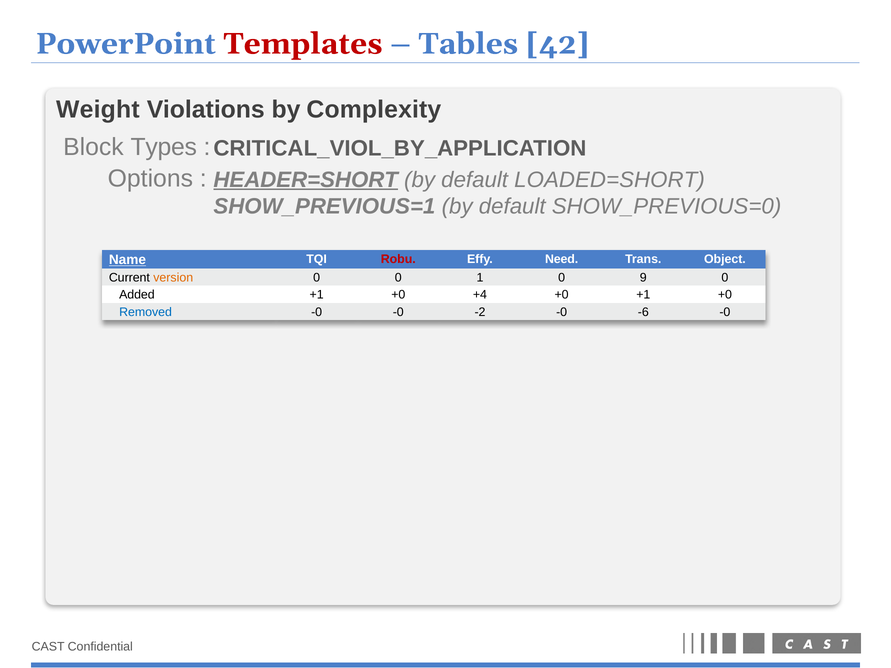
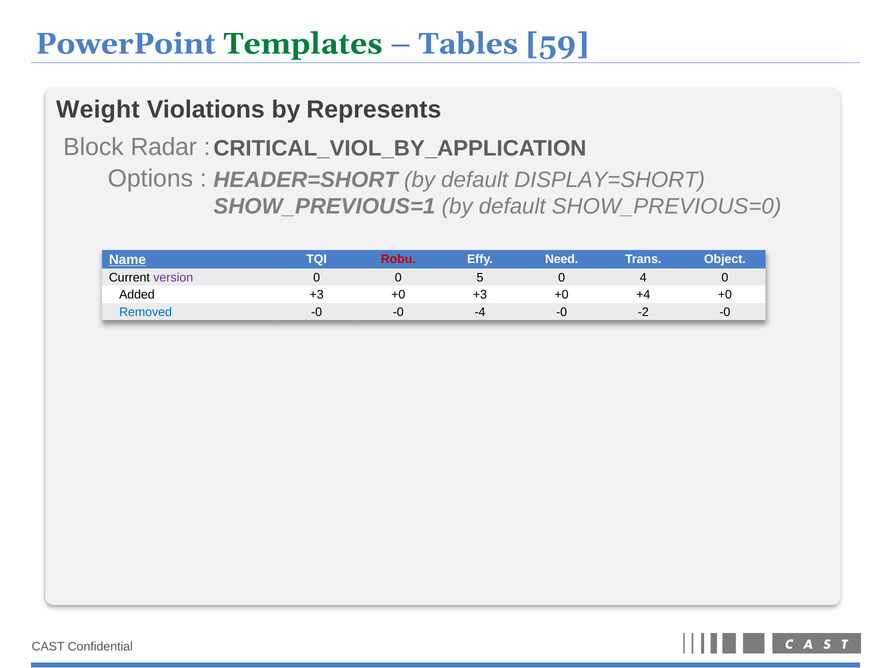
Templates colour: red -> green
42: 42 -> 59
Complexity: Complexity -> Represents
Types: Types -> Radar
HEADER=SHORT underline: present -> none
LOADED=SHORT: LOADED=SHORT -> DISPLAY=SHORT
version colour: orange -> purple
1: 1 -> 5
9: 9 -> 4
Added +1: +1 -> +3
+0 +4: +4 -> +3
+0 +1: +1 -> +4
-2: -2 -> -4
-6: -6 -> -2
